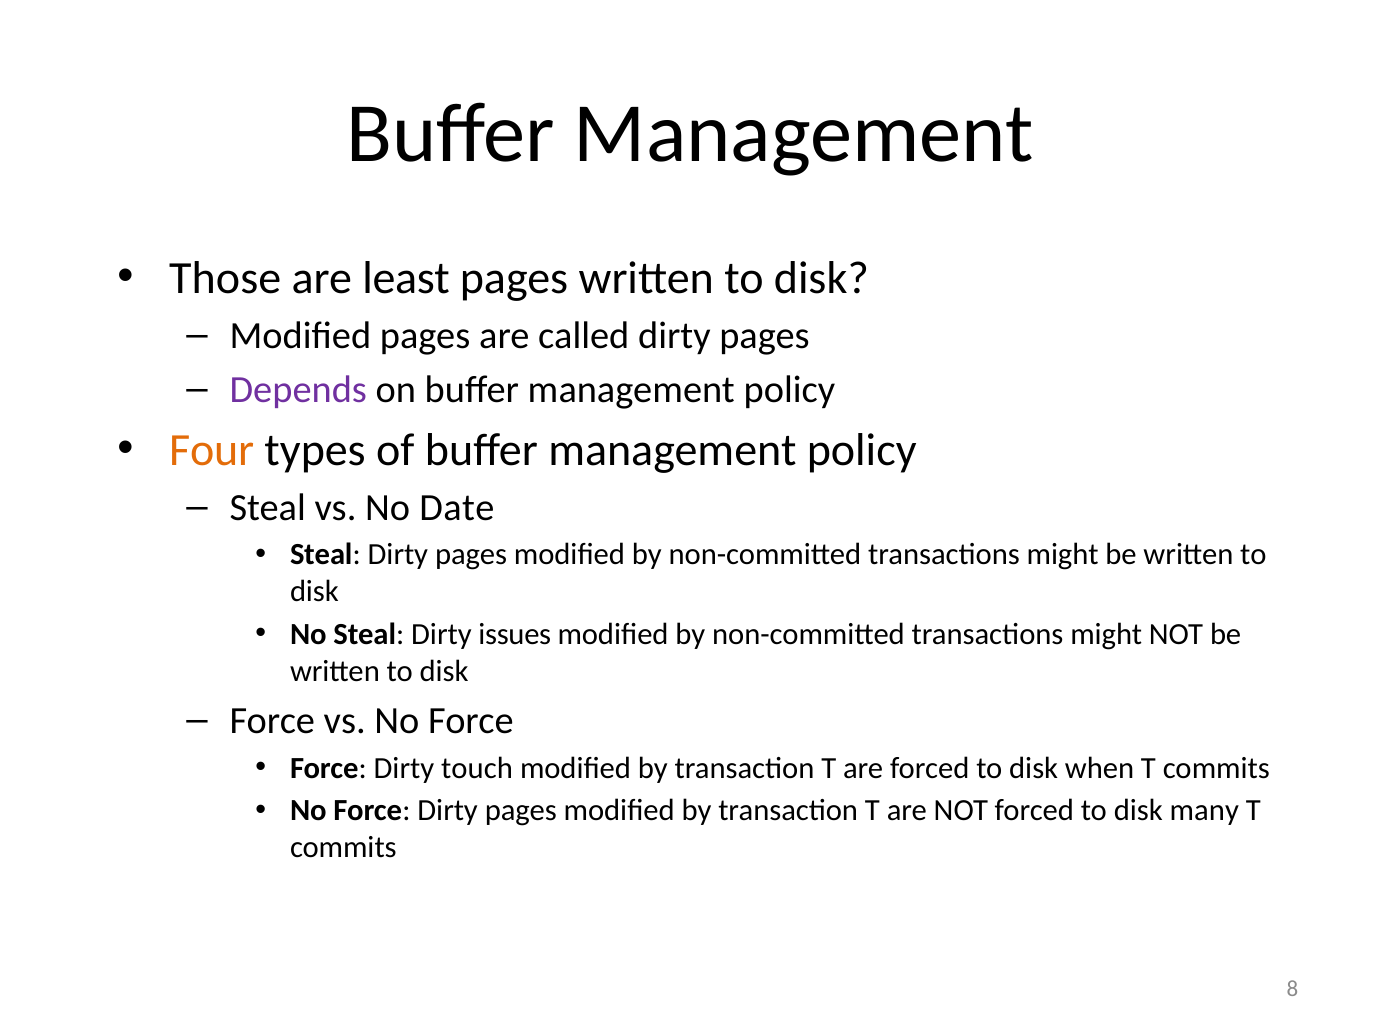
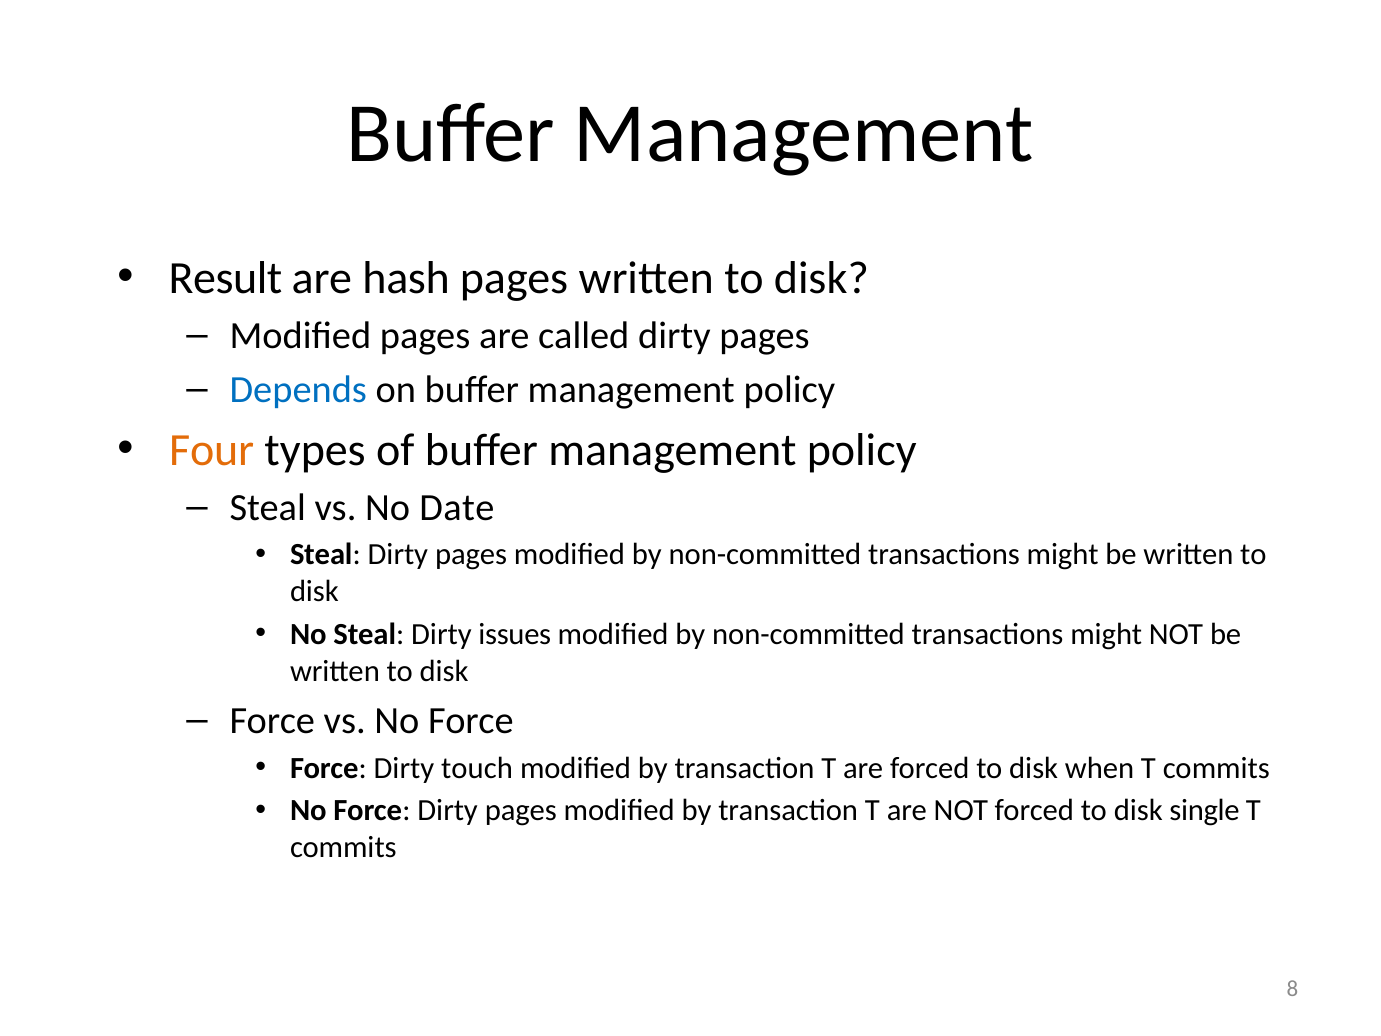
Those: Those -> Result
least: least -> hash
Depends colour: purple -> blue
many: many -> single
